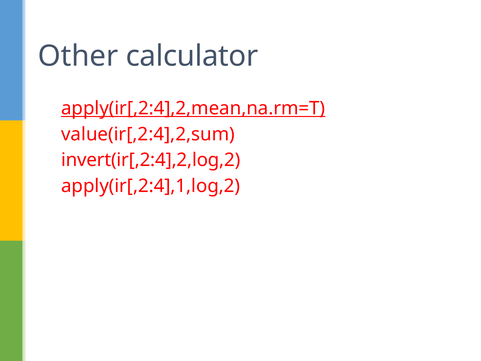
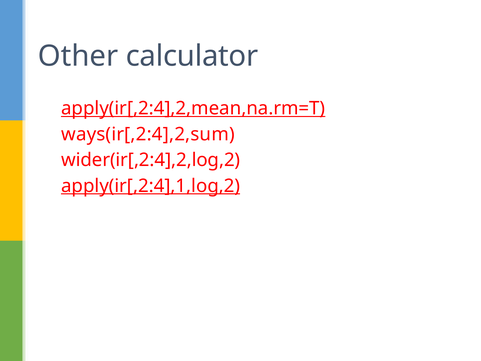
value(ir[,2:4],2,sum: value(ir[,2:4],2,sum -> ways(ir[,2:4],2,sum
invert(ir[,2:4],2,log,2: invert(ir[,2:4],2,log,2 -> wider(ir[,2:4],2,log,2
apply(ir[,2:4],1,log,2 underline: none -> present
